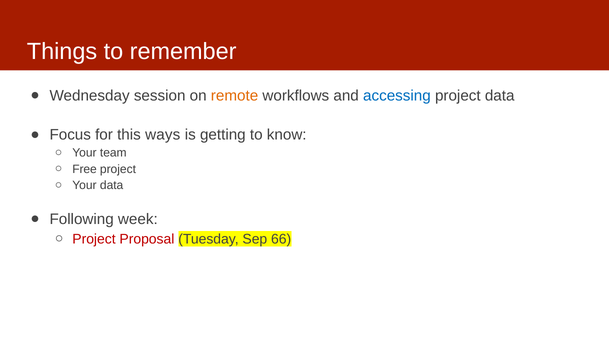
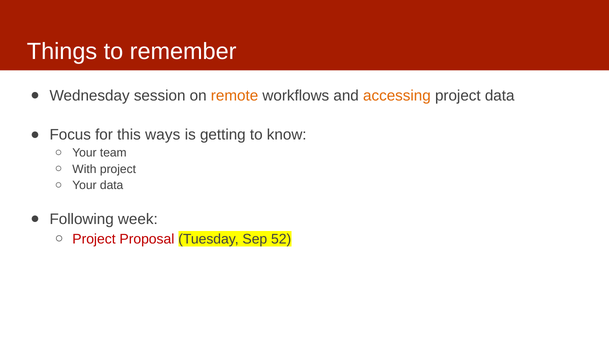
accessing colour: blue -> orange
Free: Free -> With
66: 66 -> 52
